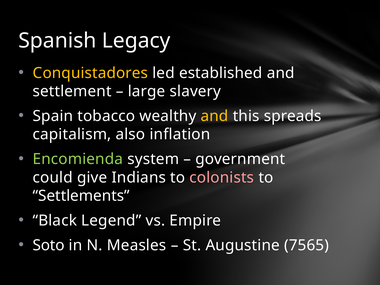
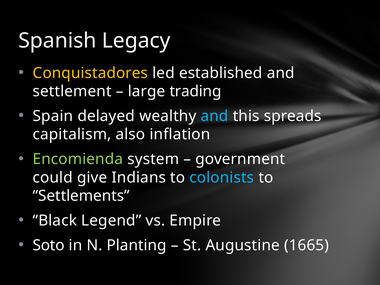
slavery: slavery -> trading
tobacco: tobacco -> delayed
and at (215, 116) colour: yellow -> light blue
colonists colour: pink -> light blue
Measles: Measles -> Planting
7565: 7565 -> 1665
